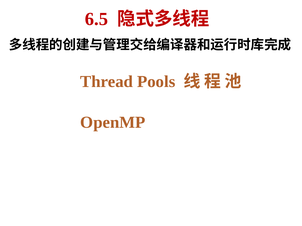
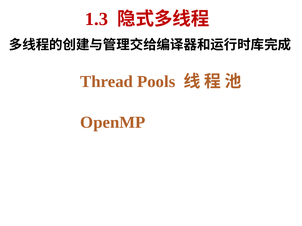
6.5: 6.5 -> 1.3
